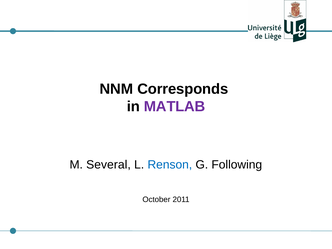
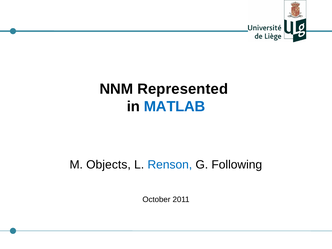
Corresponds: Corresponds -> Represented
MATLAB colour: purple -> blue
Several: Several -> Objects
